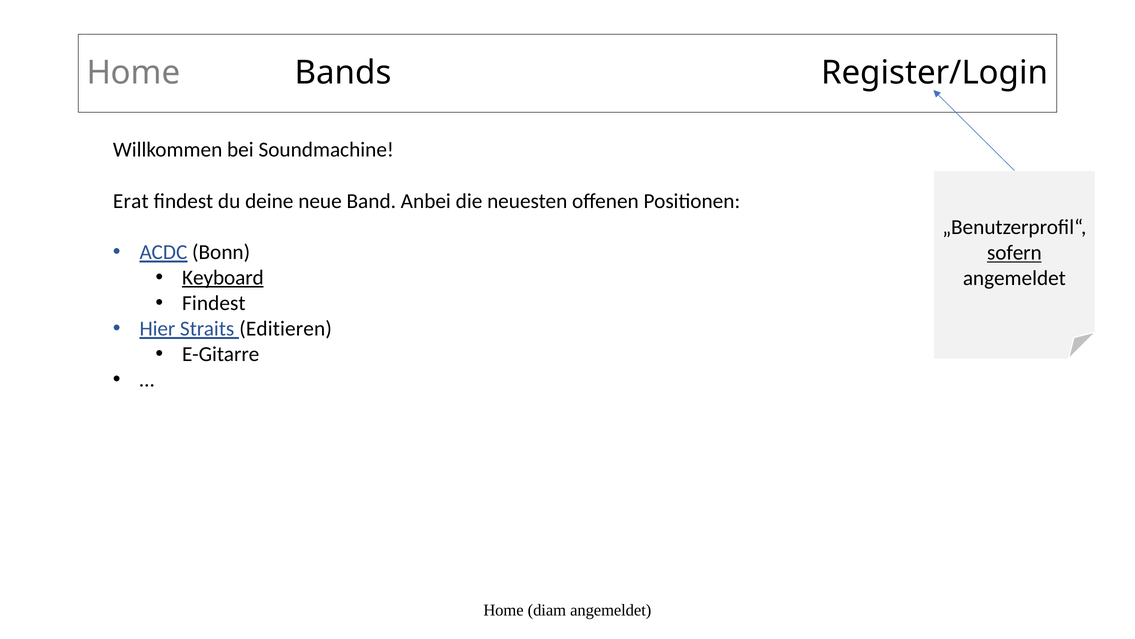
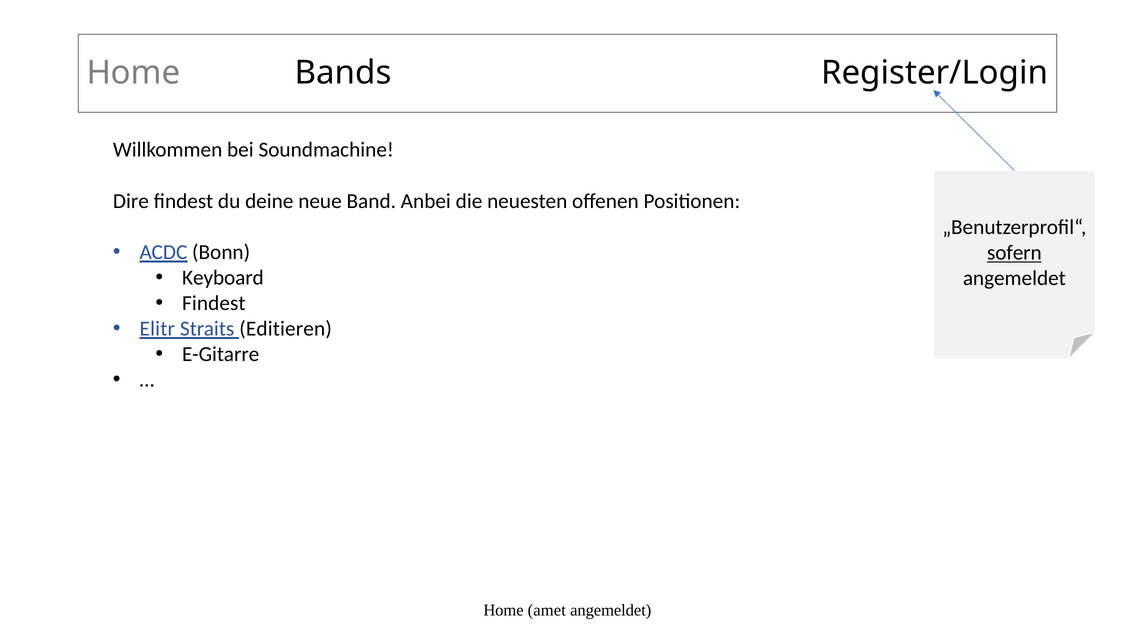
Erat: Erat -> Dire
Keyboard underline: present -> none
Hier: Hier -> Elitr
diam: diam -> amet
